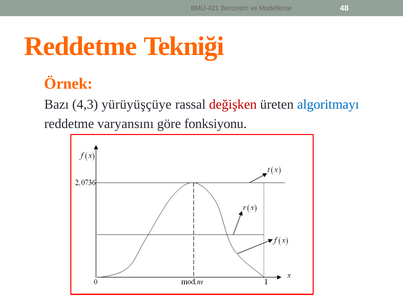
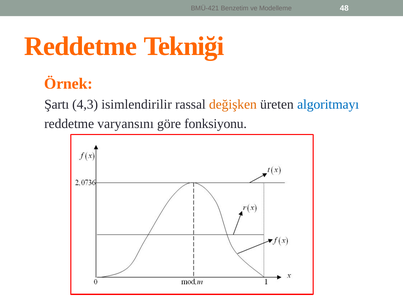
Bazı: Bazı -> Şartı
yürüyüşçüye: yürüyüşçüye -> isimlendirilir
değişken colour: red -> orange
